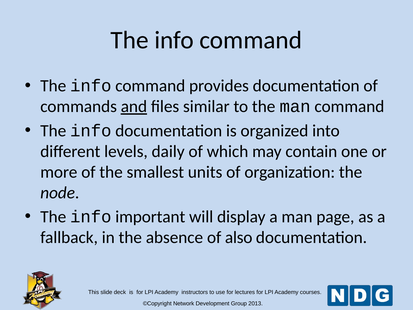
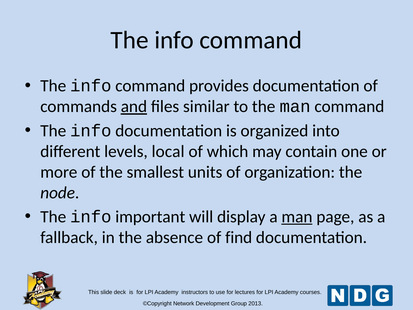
daily: daily -> local
man at (297, 217) underline: none -> present
also: also -> find
